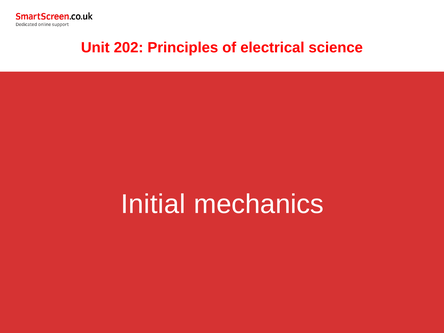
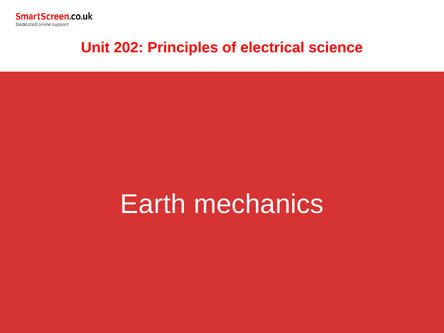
Initial: Initial -> Earth
